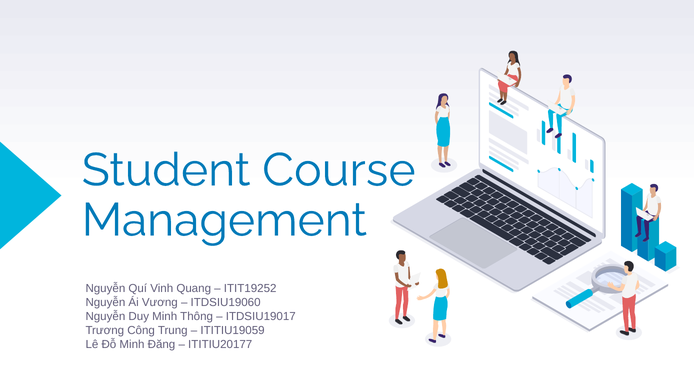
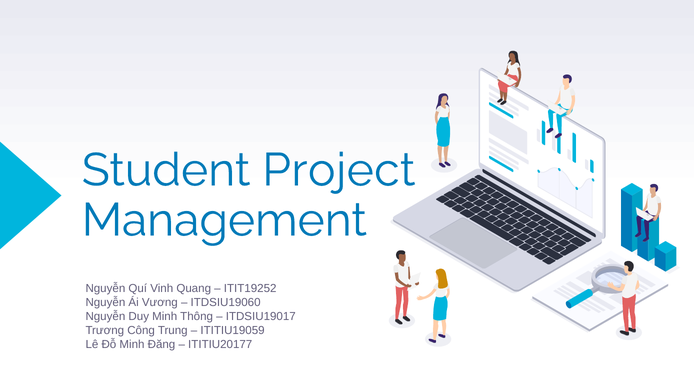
Course: Course -> Project
